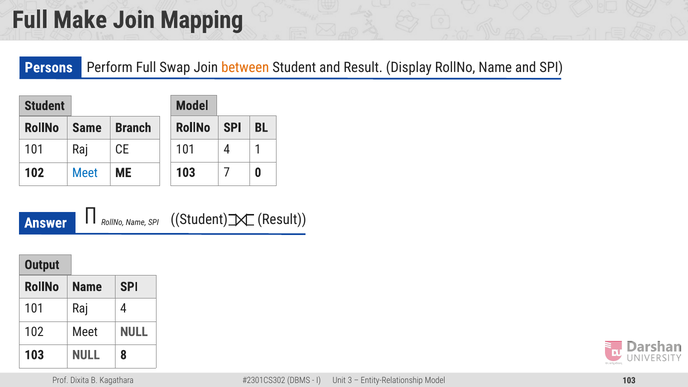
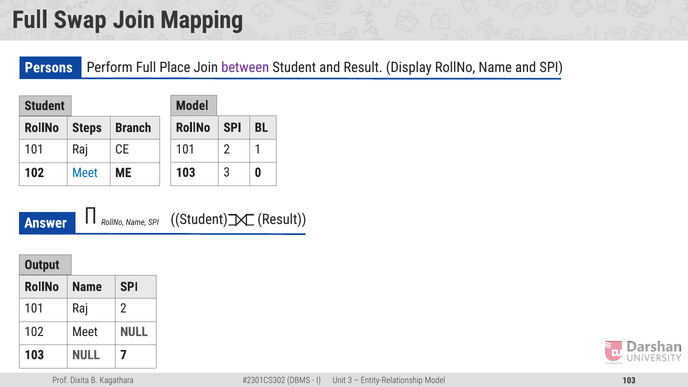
Make: Make -> Swap
Swap: Swap -> Place
between colour: orange -> purple
Same: Same -> Steps
101 4: 4 -> 2
103 7: 7 -> 3
Raj 4: 4 -> 2
8: 8 -> 7
